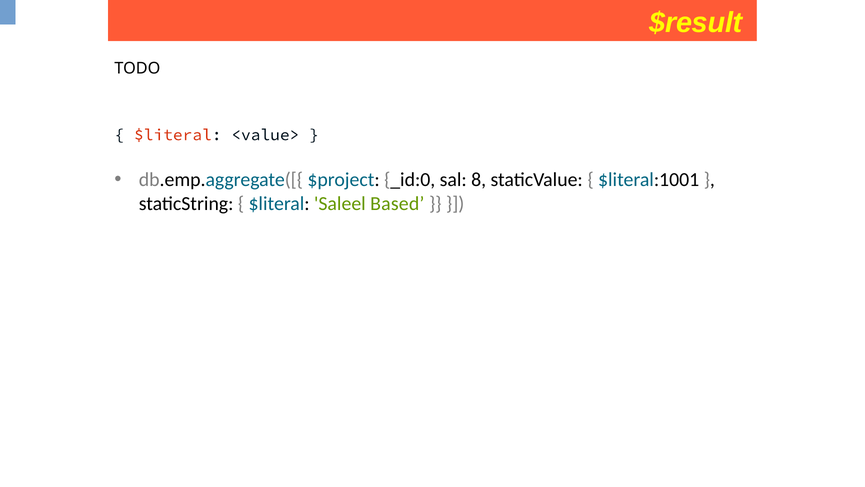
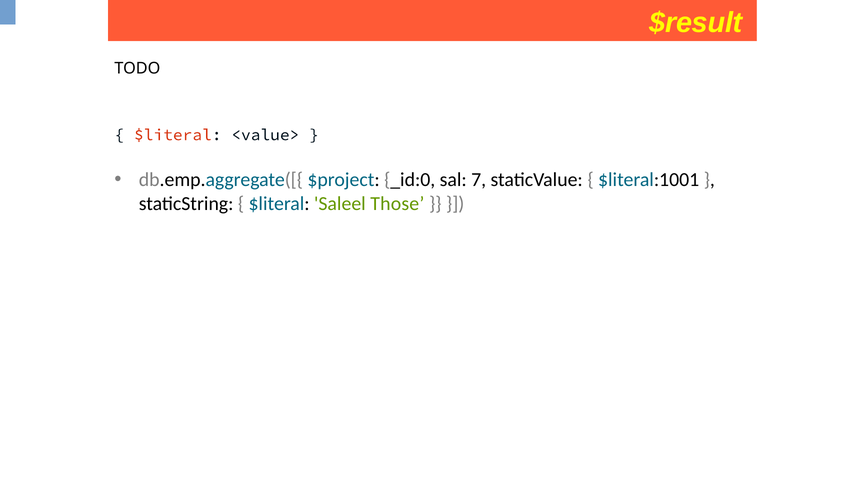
8: 8 -> 7
Based: Based -> Those
